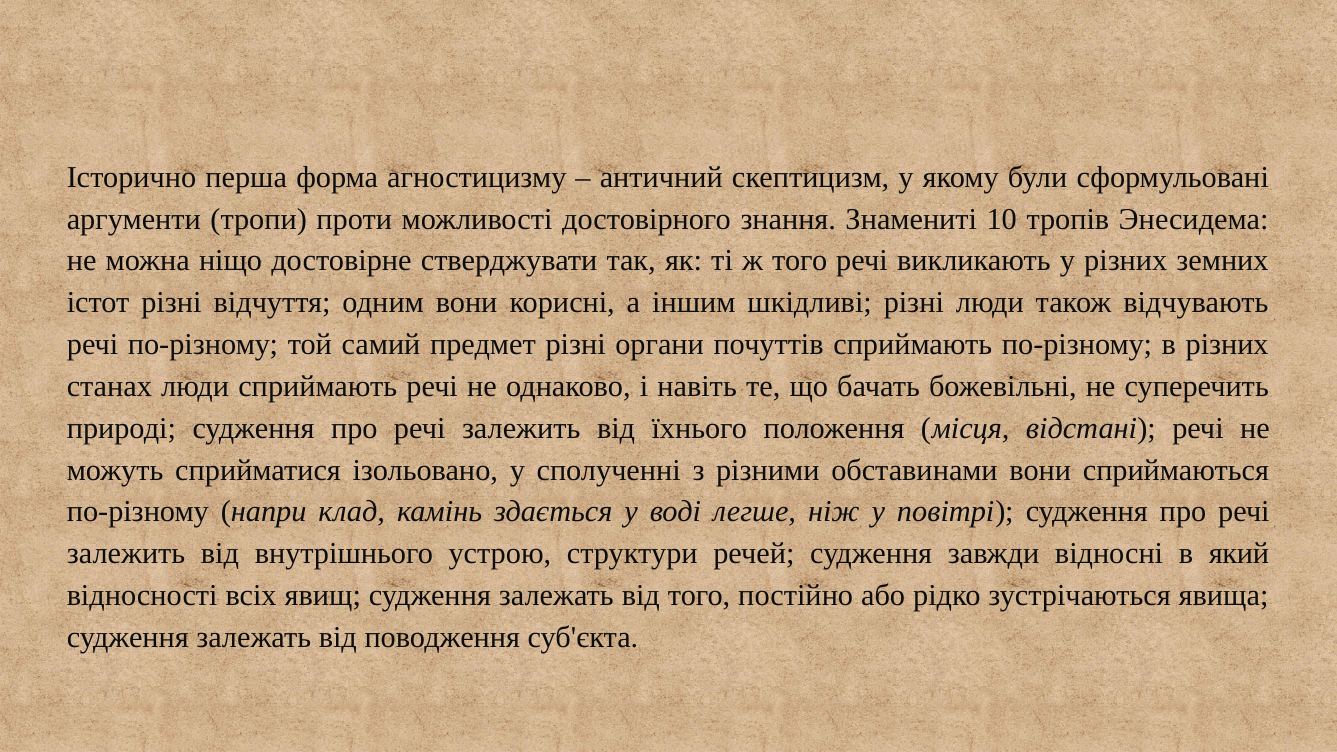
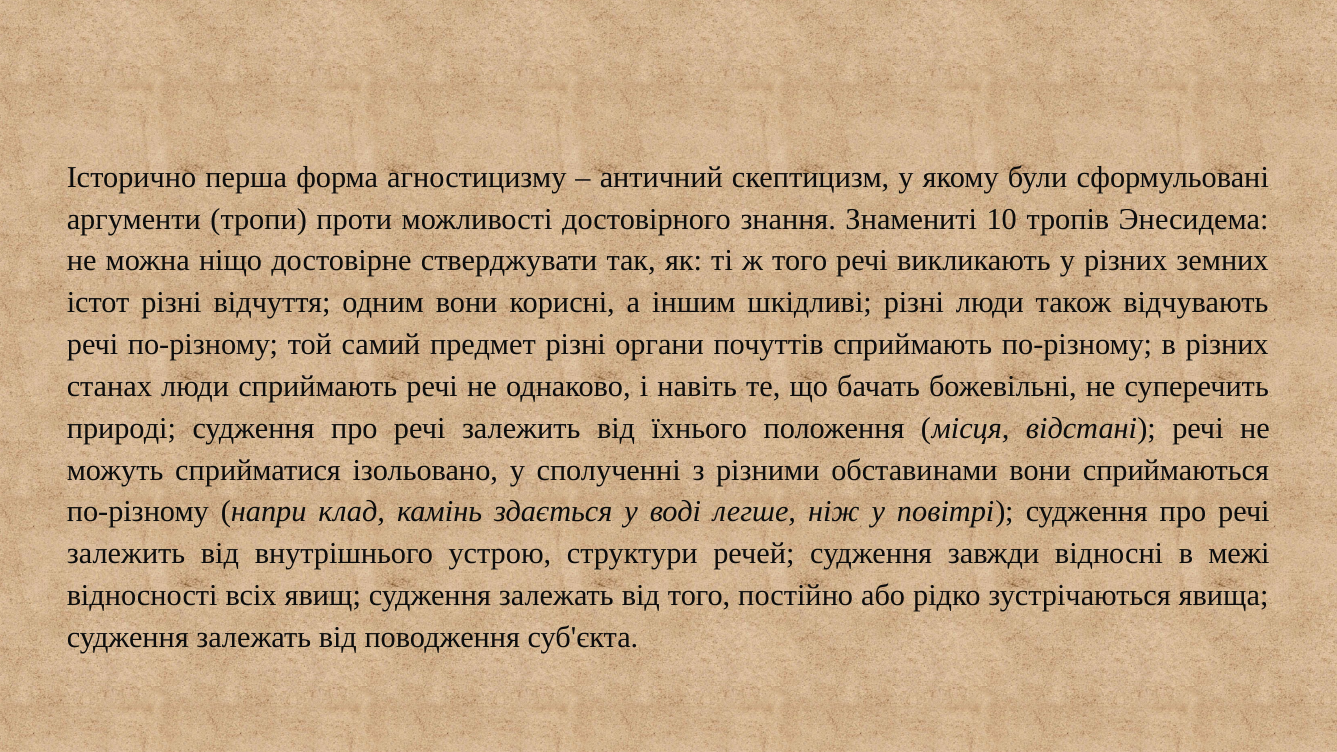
який: який -> межі
